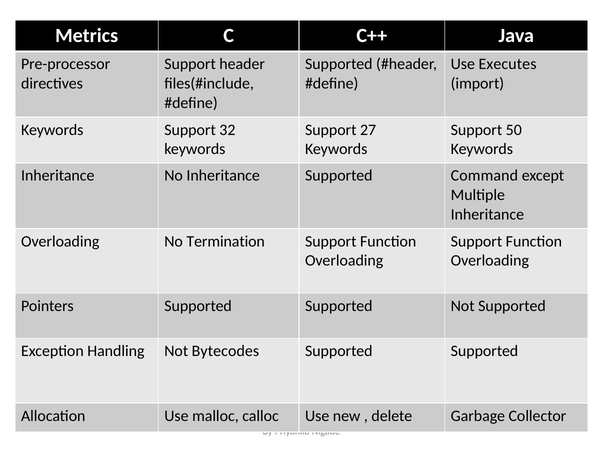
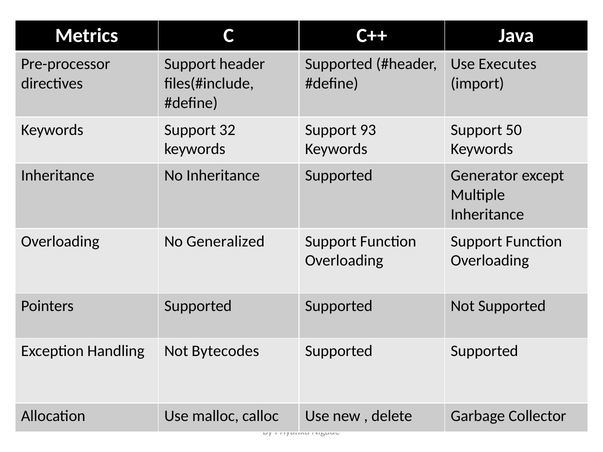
27: 27 -> 93
Command: Command -> Generator
Termination: Termination -> Generalized
